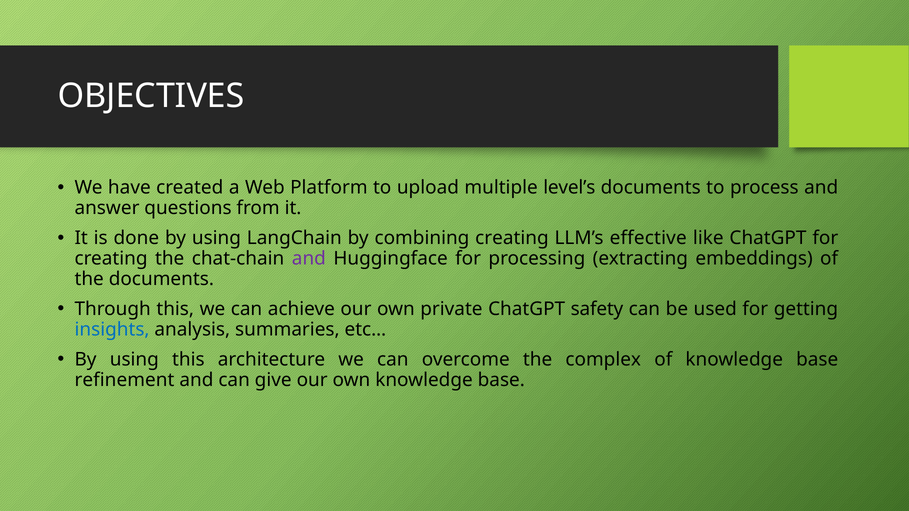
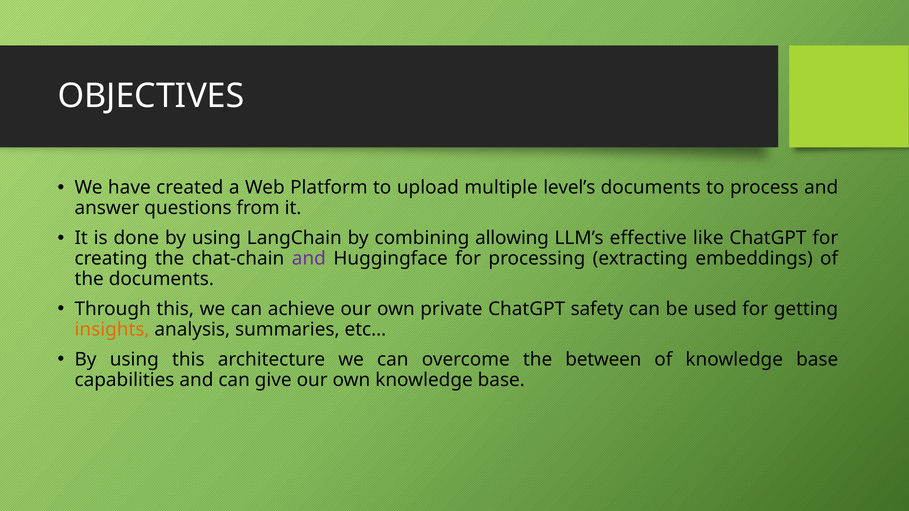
combining creating: creating -> allowing
insights colour: blue -> orange
complex: complex -> between
refinement: refinement -> capabilities
